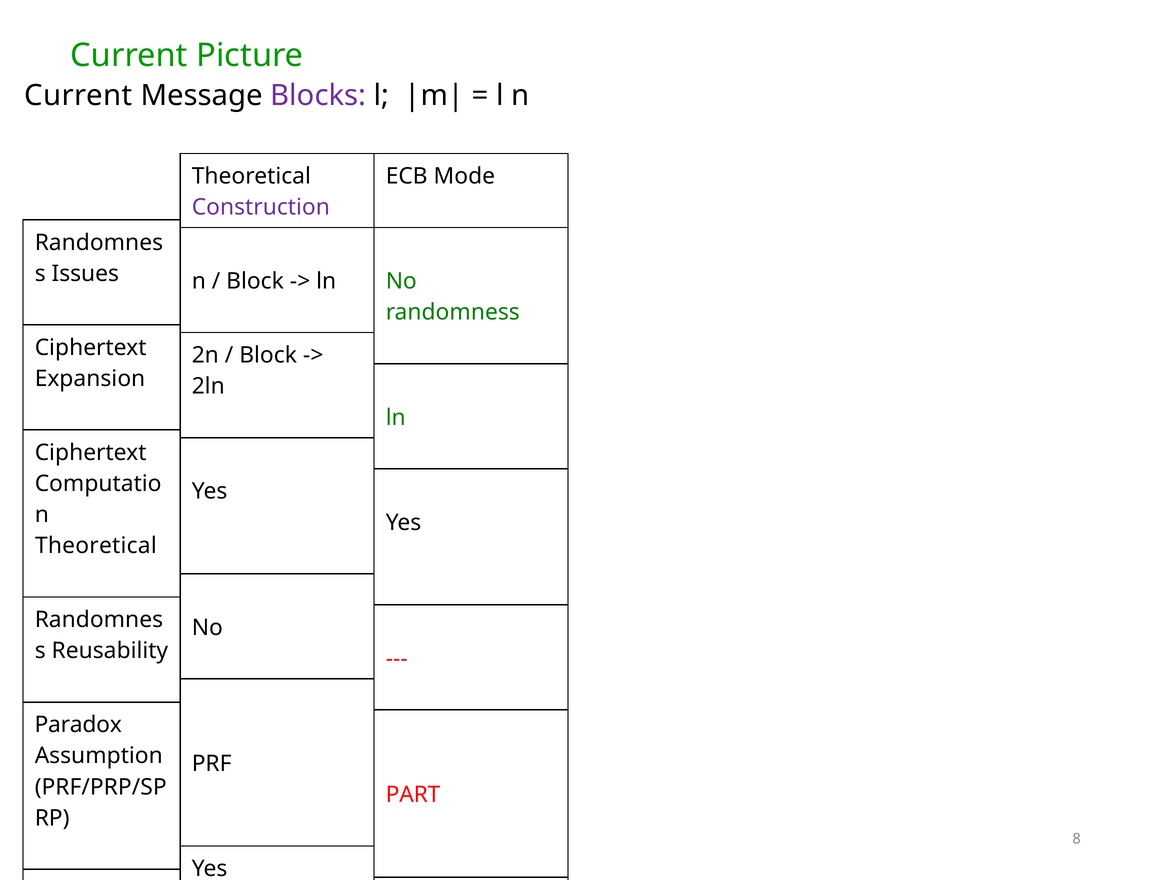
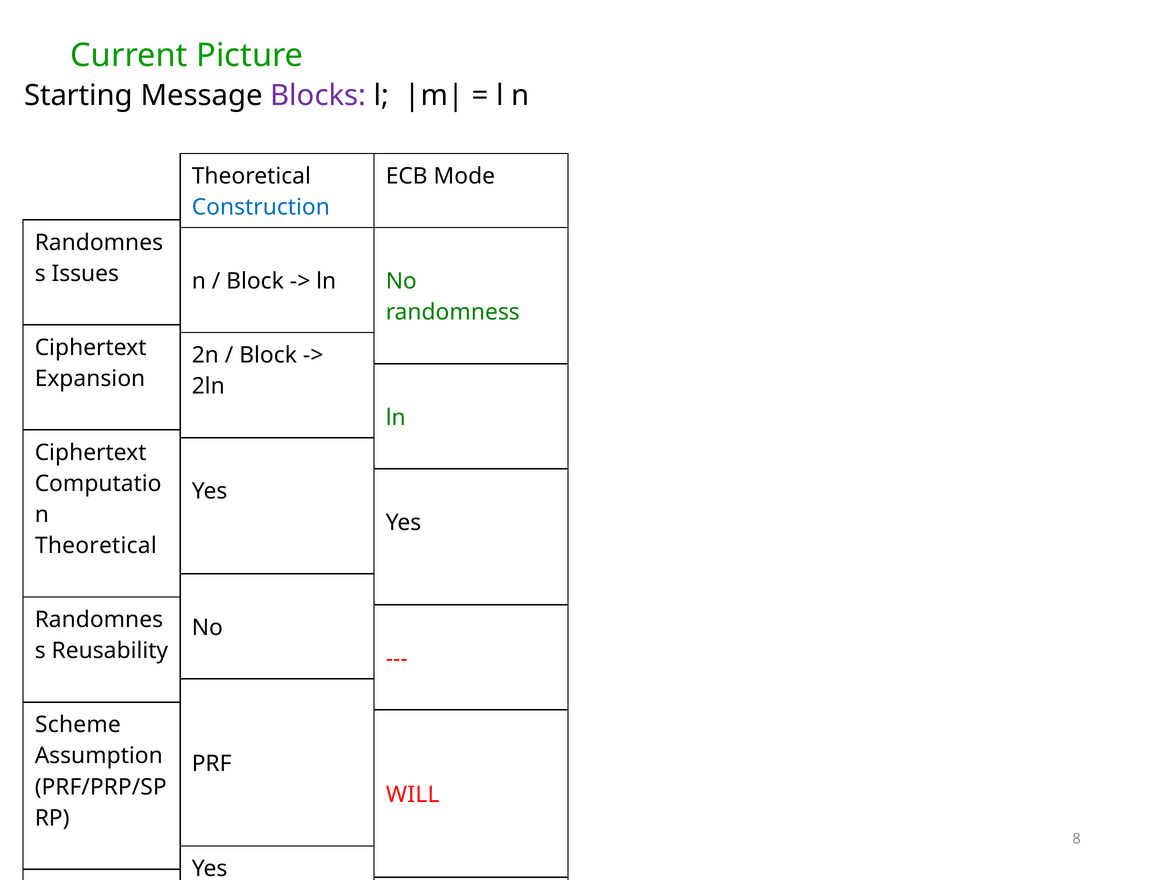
Current at (78, 96): Current -> Starting
Construction colour: purple -> blue
Paradox: Paradox -> Scheme
PART: PART -> WILL
